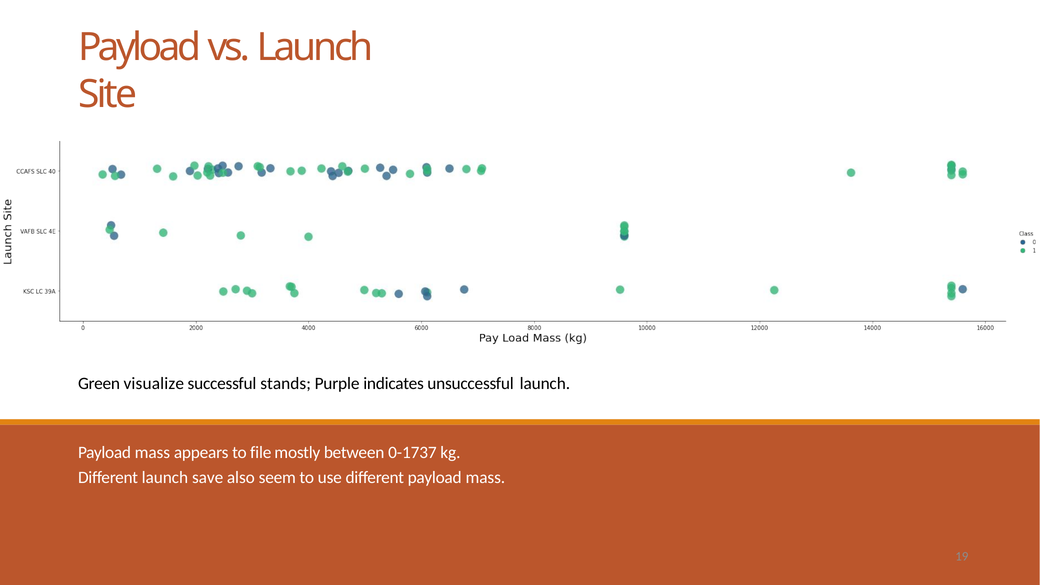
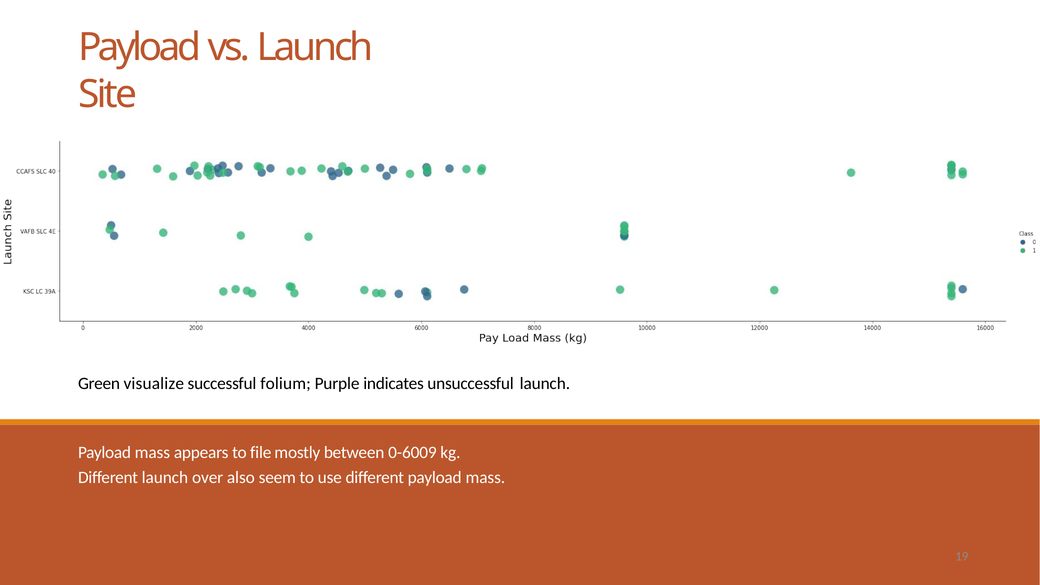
stands: stands -> folium
0-1737: 0-1737 -> 0-6009
save: save -> over
